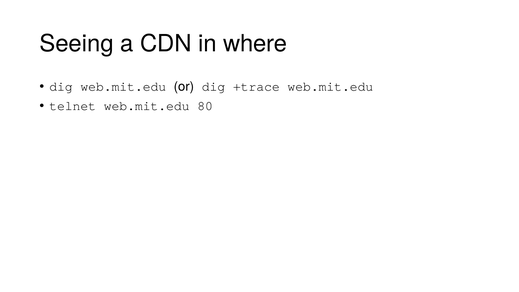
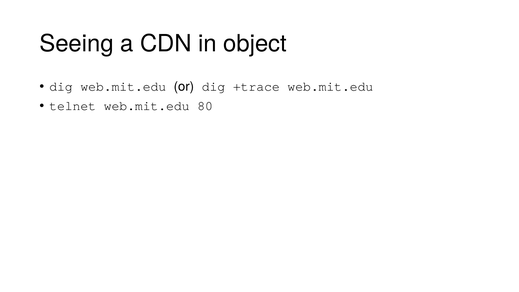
where: where -> object
